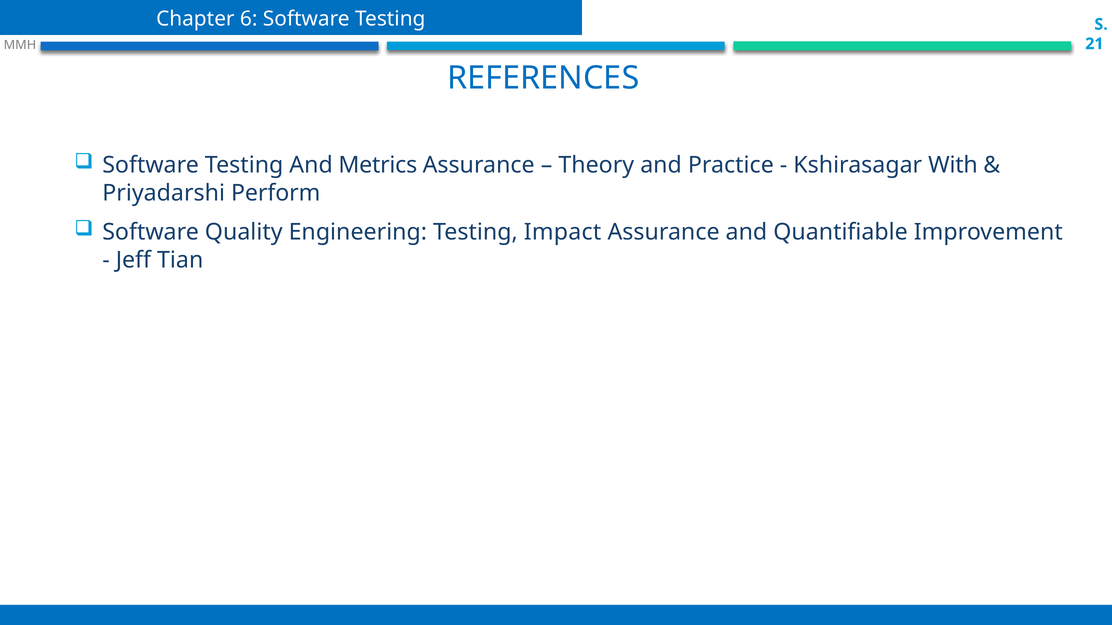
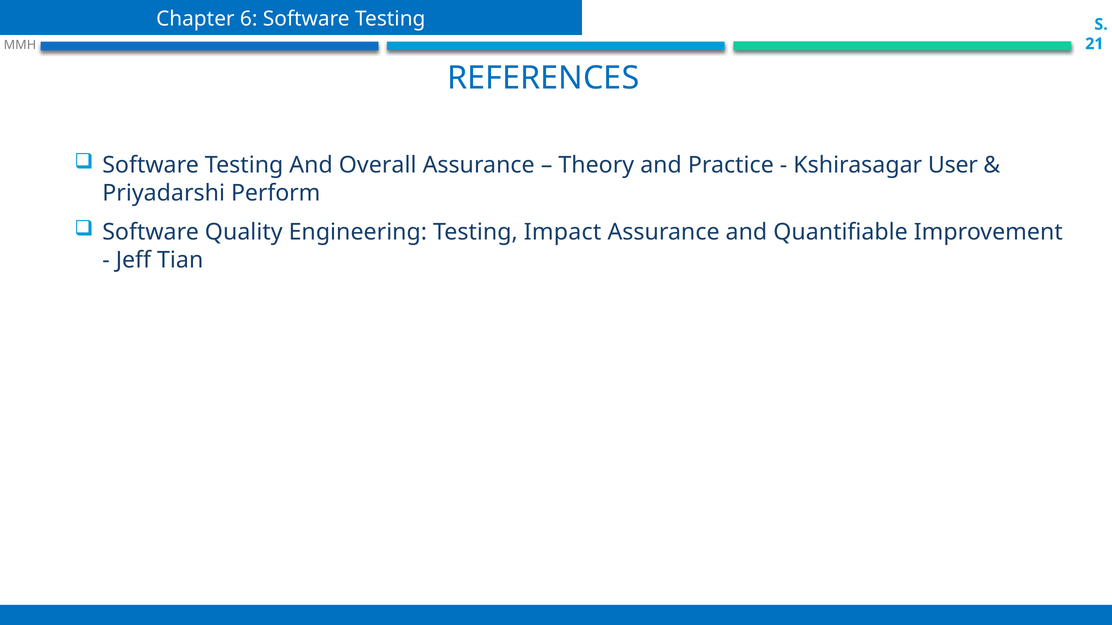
Metrics: Metrics -> Overall
With: With -> User
